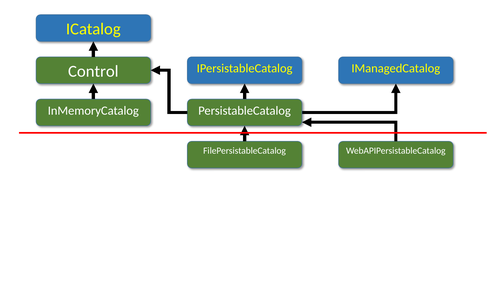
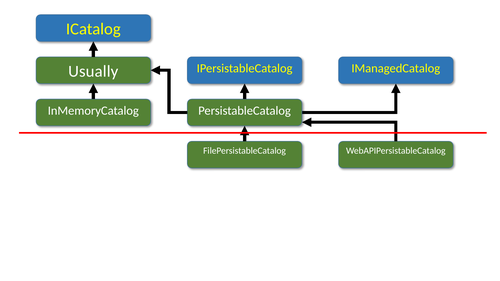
Control: Control -> Usually
